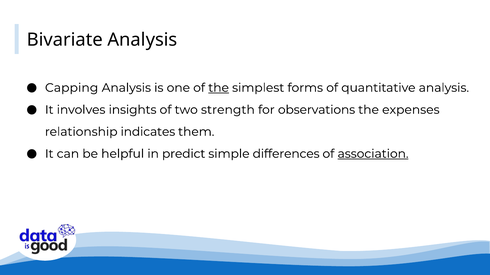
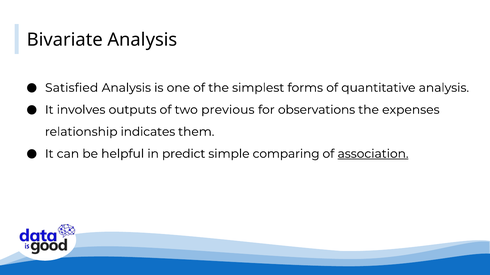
Capping: Capping -> Satisfied
the at (219, 88) underline: present -> none
insights: insights -> outputs
strength: strength -> previous
differences: differences -> comparing
